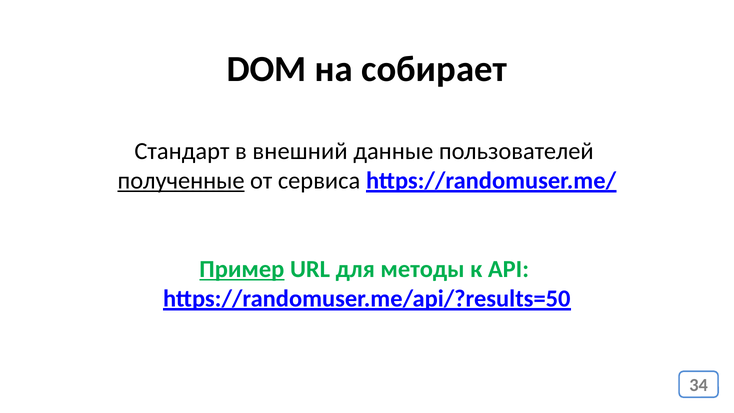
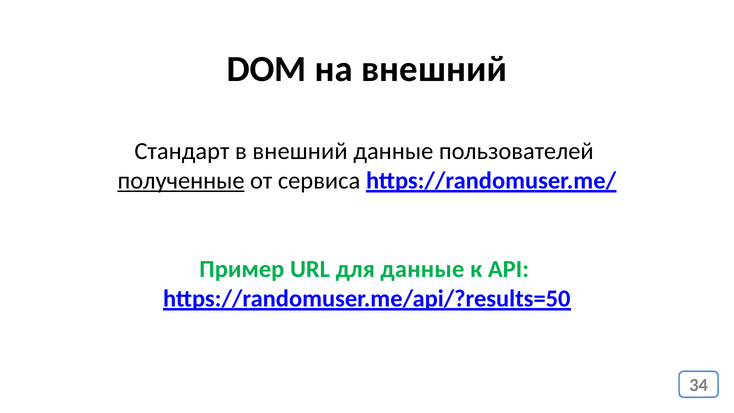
на собирает: собирает -> внешний
Пример underline: present -> none
для методы: методы -> данные
